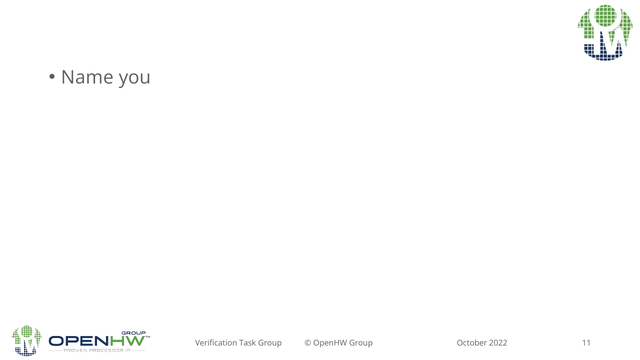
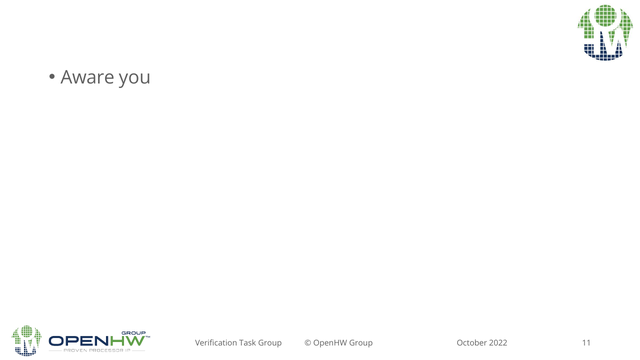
Name: Name -> Aware
